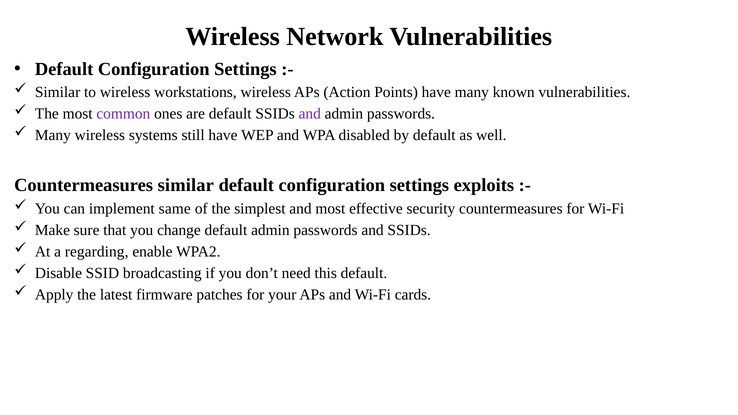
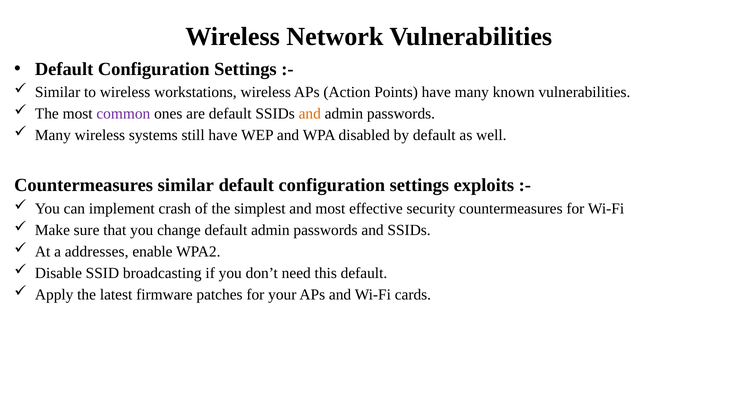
and at (310, 114) colour: purple -> orange
same: same -> crash
regarding: regarding -> addresses
